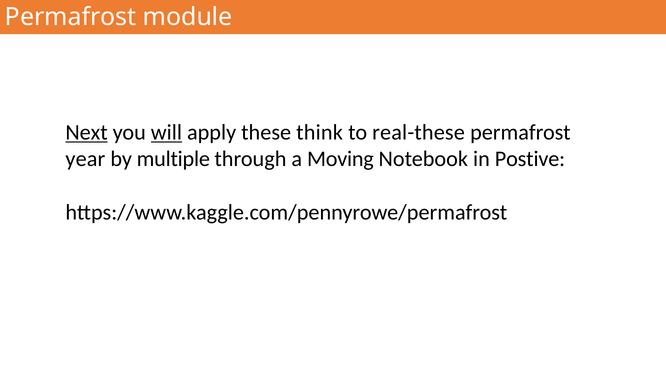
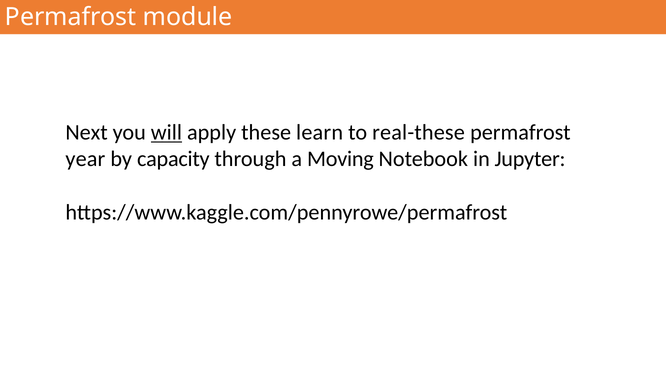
Next underline: present -> none
think: think -> learn
multiple: multiple -> capacity
Postive: Postive -> Jupyter
